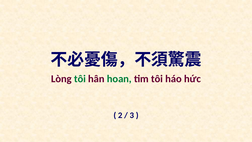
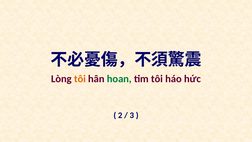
tôi at (80, 79) colour: green -> orange
